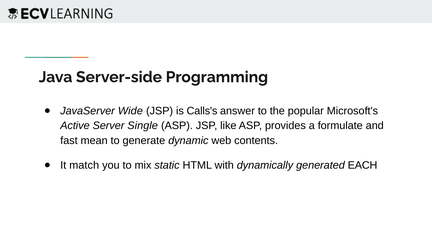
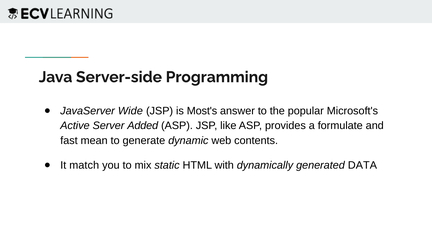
Calls's: Calls's -> Most's
Single: Single -> Added
EACH: EACH -> DATA
